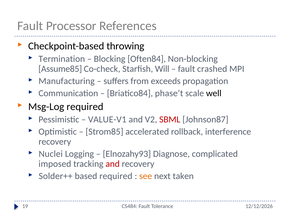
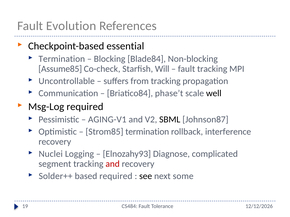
Processor: Processor -> Evolution
throwing: throwing -> essential
Often84: Often84 -> Blade84
fault crashed: crashed -> tracking
Manufacturing: Manufacturing -> Uncontrollable
from exceeds: exceeds -> tracking
VALUE-V1: VALUE-V1 -> AGING-V1
SBML colour: red -> black
Strom85 accelerated: accelerated -> termination
imposed: imposed -> segment
see colour: orange -> black
taken: taken -> some
